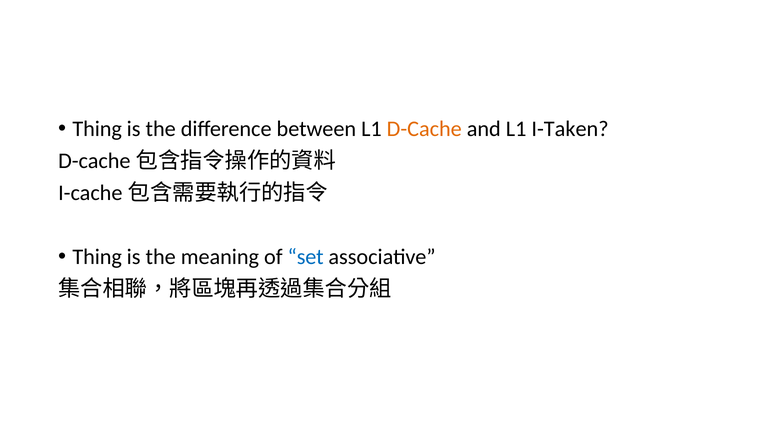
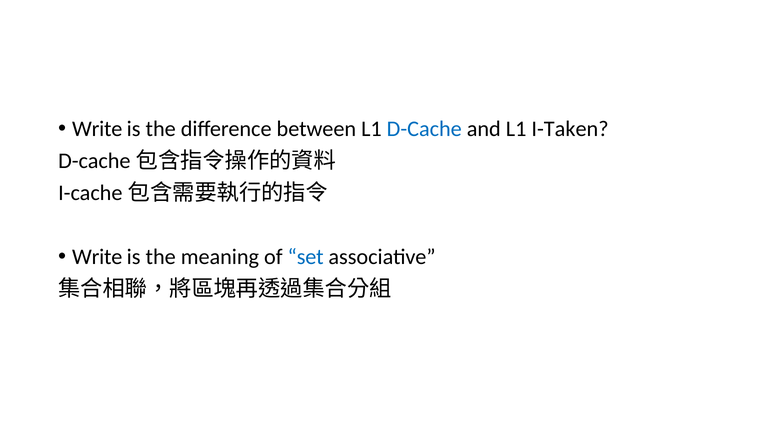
Thing at (97, 129): Thing -> Write
D-Cache colour: orange -> blue
Thing at (97, 257): Thing -> Write
